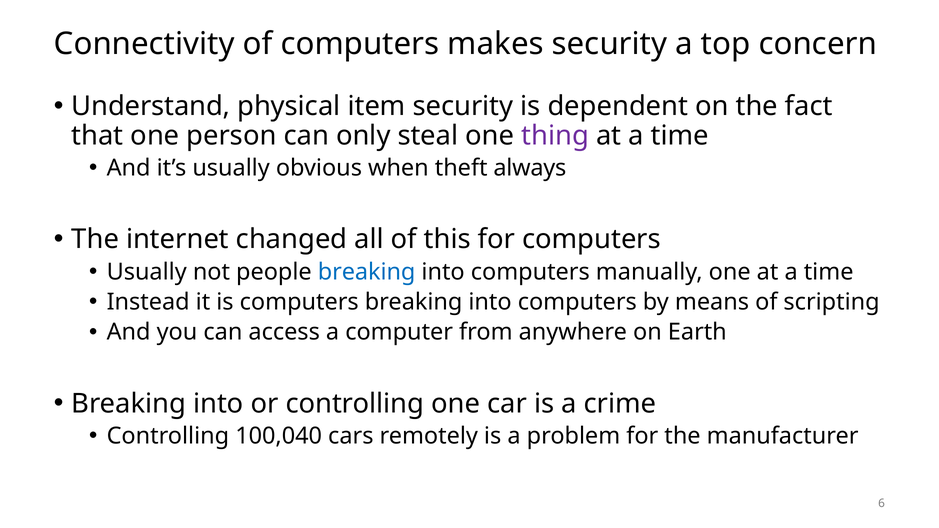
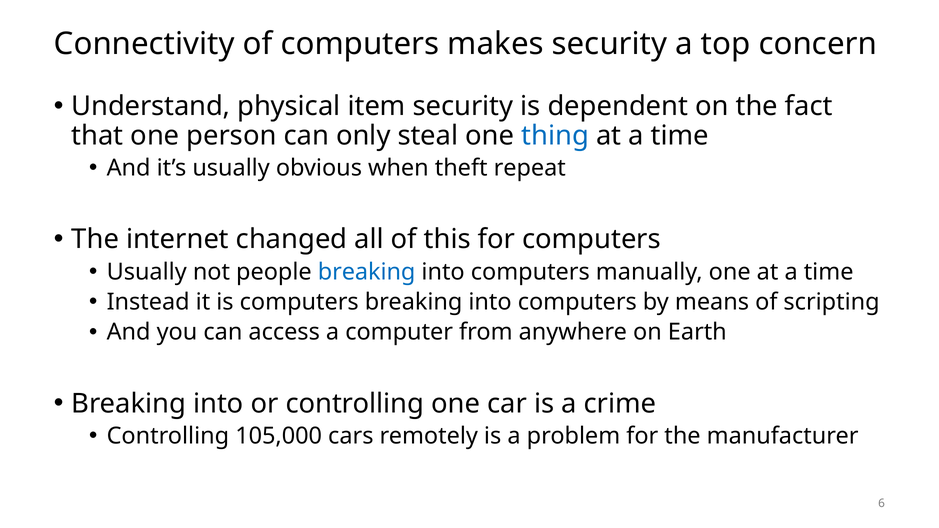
thing colour: purple -> blue
always: always -> repeat
100,040: 100,040 -> 105,000
